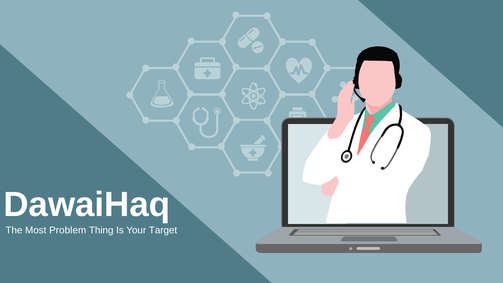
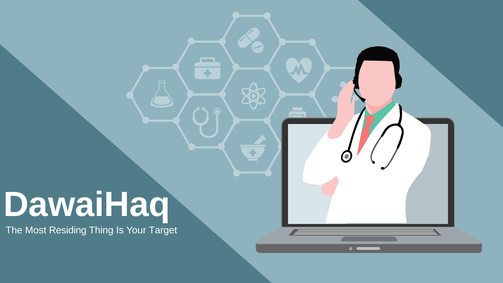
Problem: Problem -> Residing
